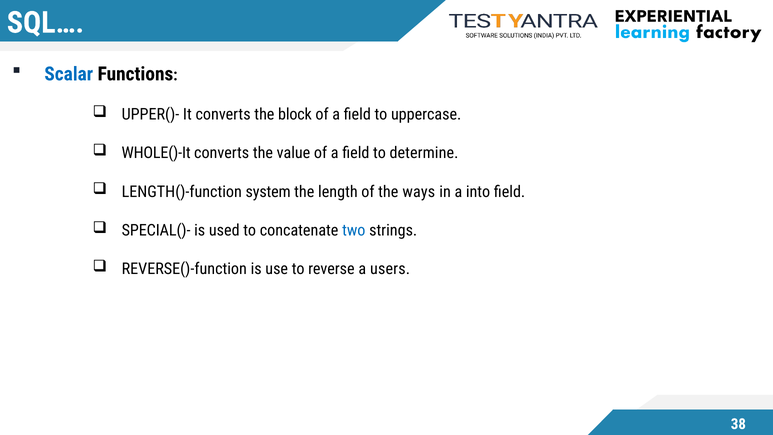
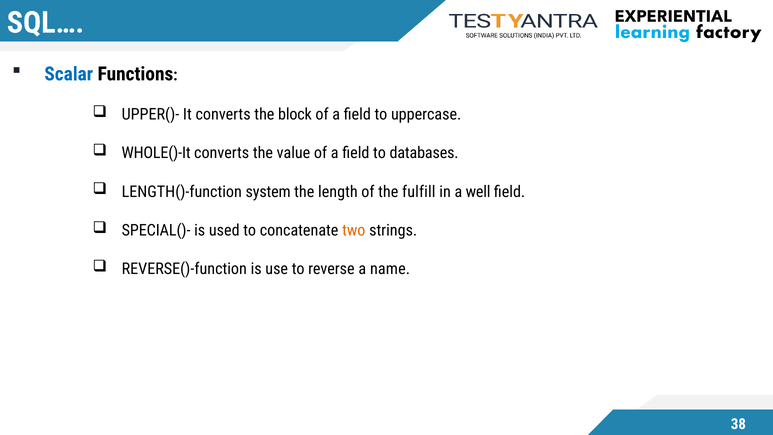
determine: determine -> databases
ways: ways -> fulfill
into: into -> well
two colour: blue -> orange
users: users -> name
